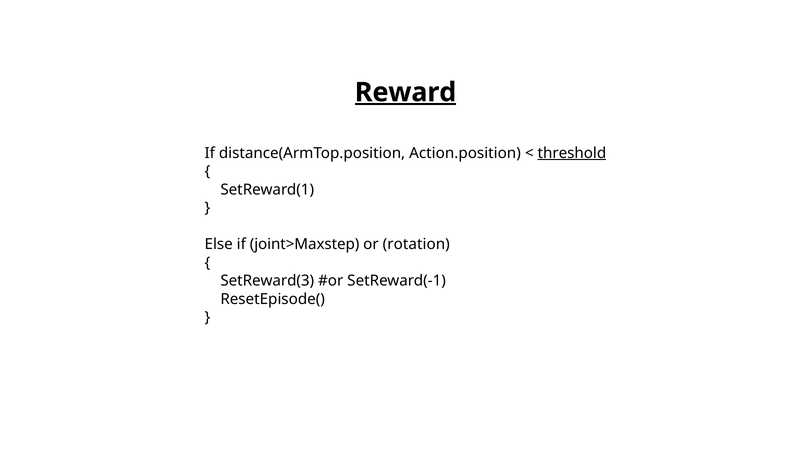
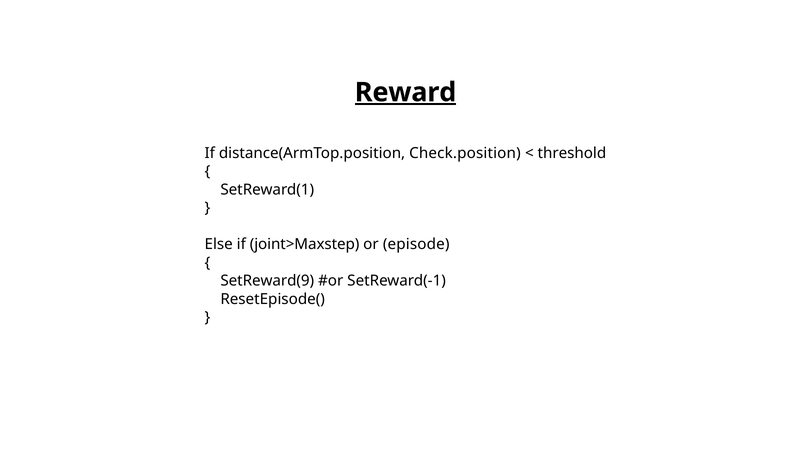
Action.position: Action.position -> Check.position
threshold underline: present -> none
rotation: rotation -> episode
SetReward(3: SetReward(3 -> SetReward(9
